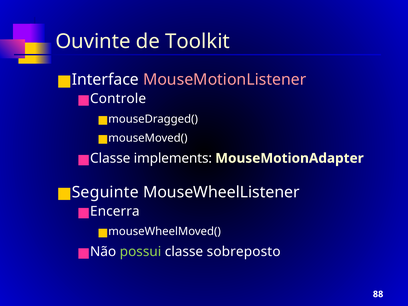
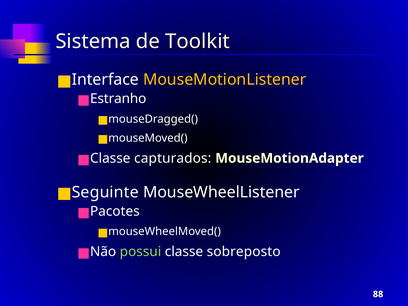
Ouvinte: Ouvinte -> Sistema
MouseMotionListener colour: pink -> yellow
Controle: Controle -> Estranho
implements: implements -> capturados
Encerra: Encerra -> Pacotes
